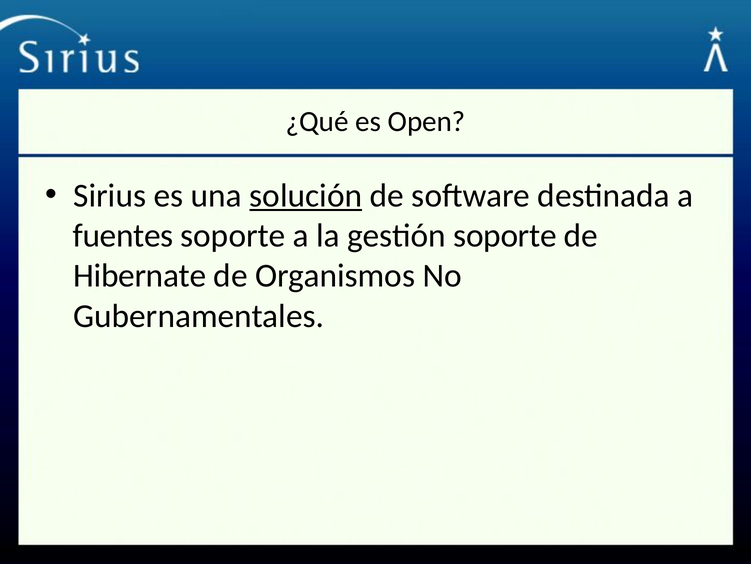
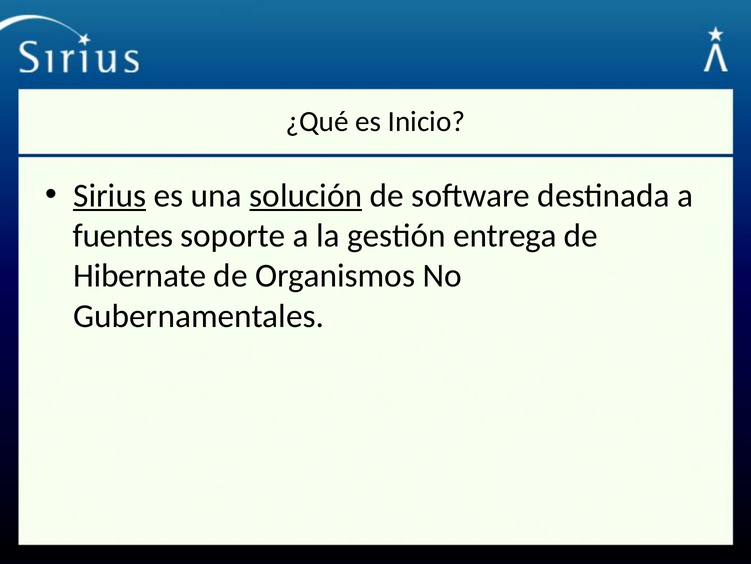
Open: Open -> Inicio
Sirius underline: none -> present
gestión soporte: soporte -> entrega
